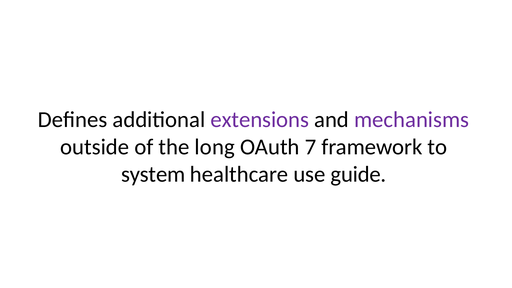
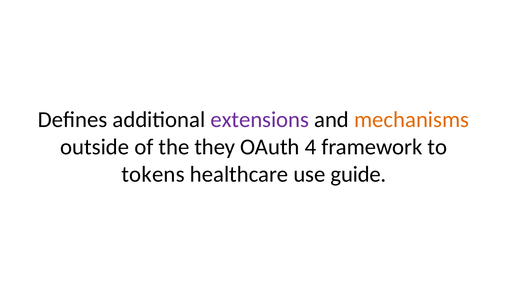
mechanisms colour: purple -> orange
long: long -> they
7: 7 -> 4
system: system -> tokens
